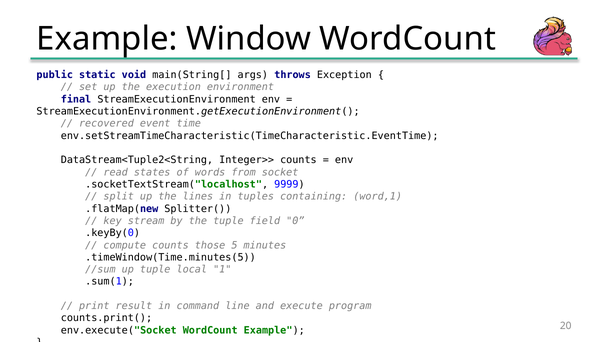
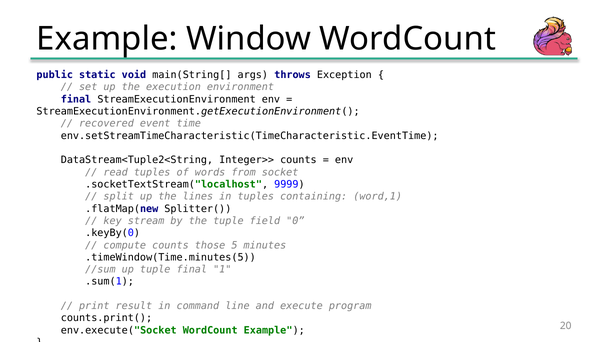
read states: states -> tuples
tuple local: local -> final
